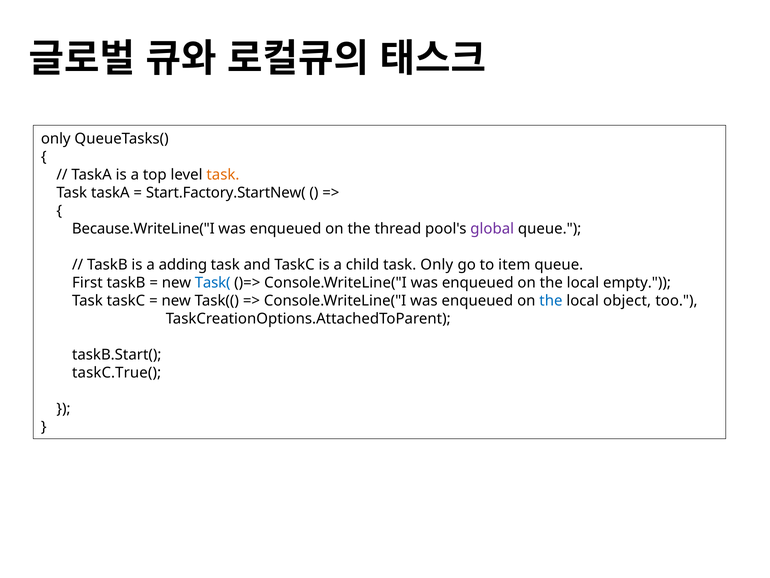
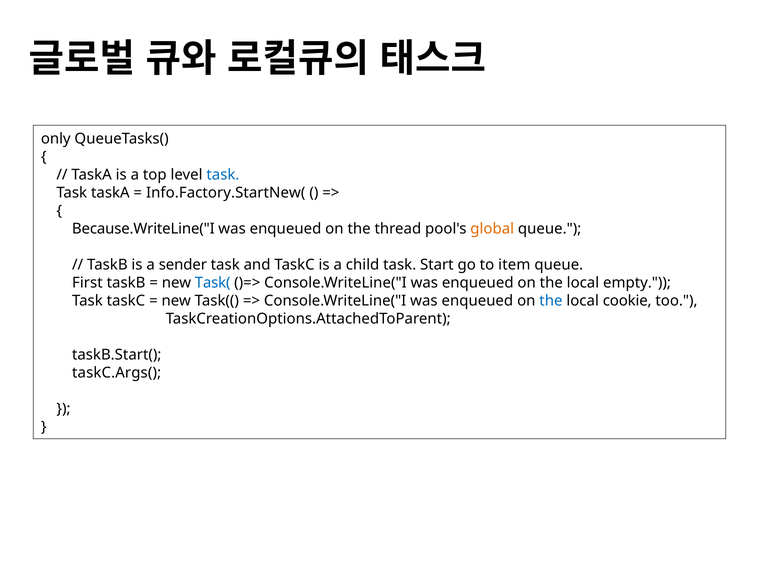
task at (223, 175) colour: orange -> blue
Start.Factory.StartNew(: Start.Factory.StartNew( -> Info.Factory.StartNew(
global colour: purple -> orange
adding: adding -> sender
task Only: Only -> Start
object: object -> cookie
taskC.True(: taskC.True( -> taskC.Args(
